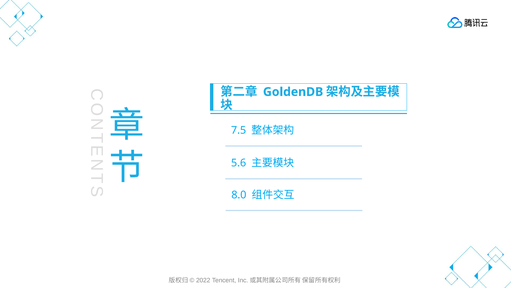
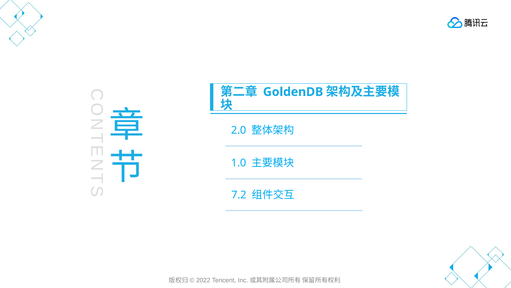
7.5: 7.5 -> 2.0
5.6: 5.6 -> 1.0
8.0: 8.0 -> 7.2
